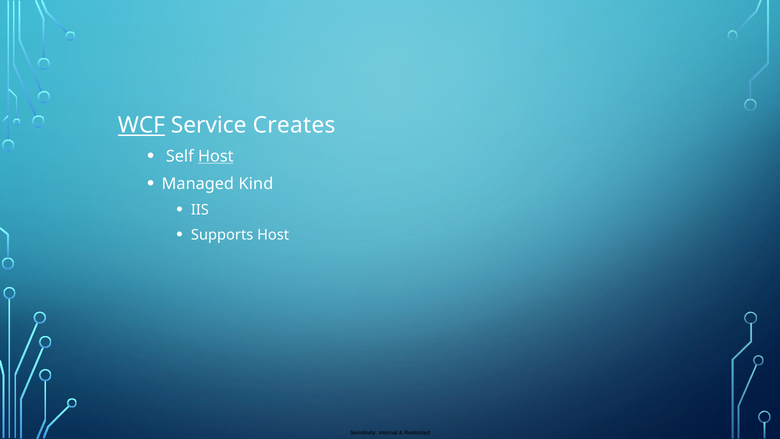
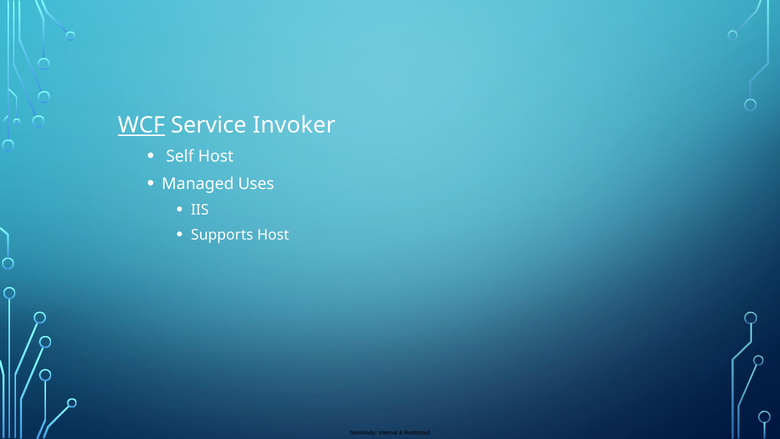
Creates: Creates -> Invoker
Host at (216, 156) underline: present -> none
Kind: Kind -> Uses
